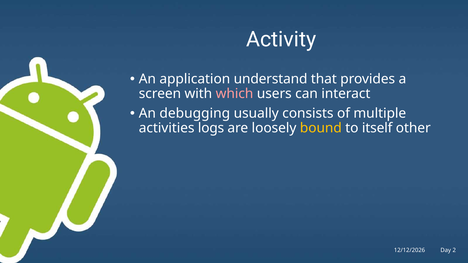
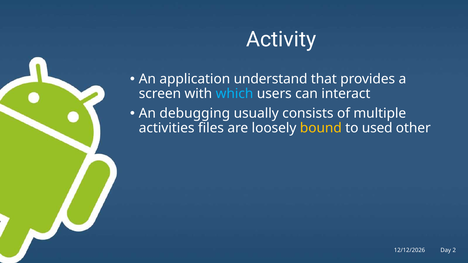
which colour: pink -> light blue
logs: logs -> files
itself: itself -> used
